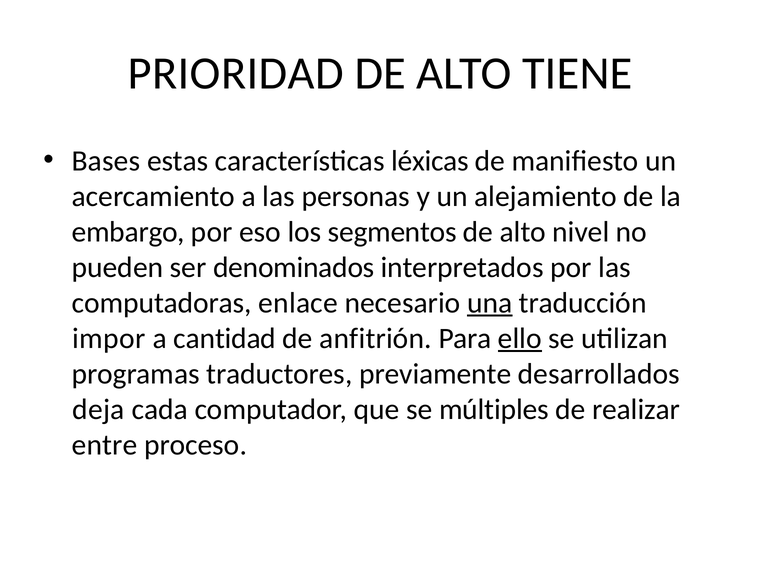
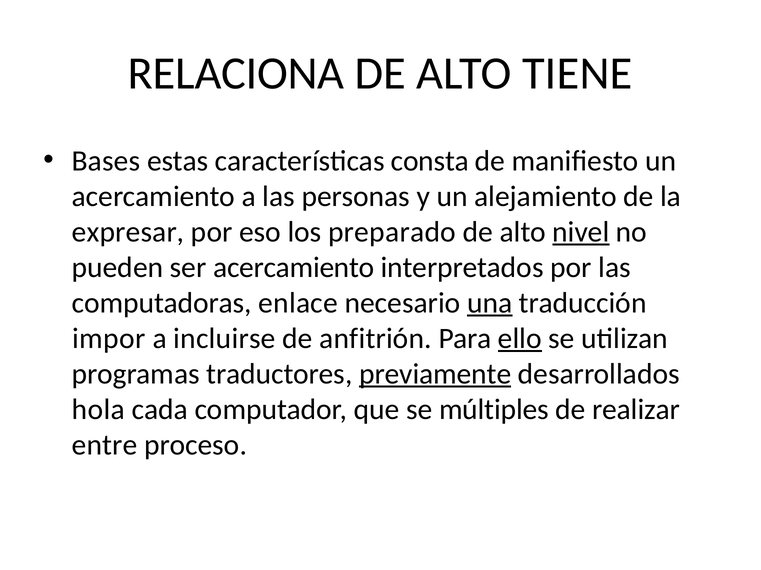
PRIORIDAD: PRIORIDAD -> RELACIONA
léxicas: léxicas -> consta
embargo: embargo -> expresar
segmentos: segmentos -> preparado
nivel underline: none -> present
ser denominados: denominados -> acercamiento
cantidad: cantidad -> incluirse
previamente underline: none -> present
deja: deja -> hola
